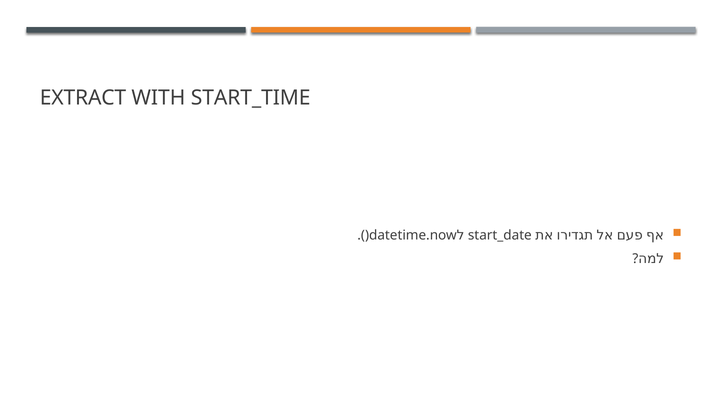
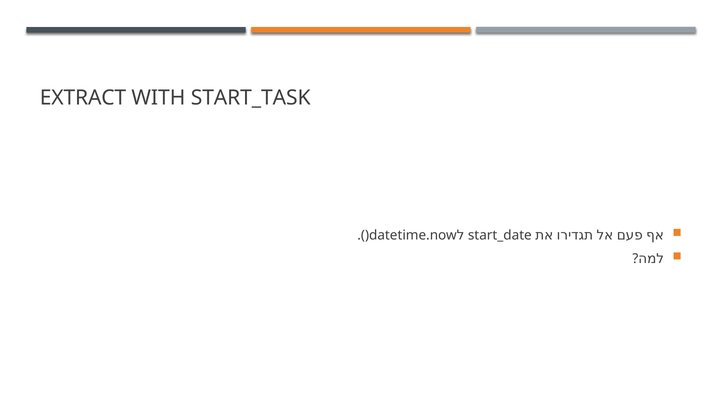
START_TIME: START_TIME -> START_TASK
